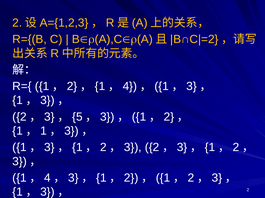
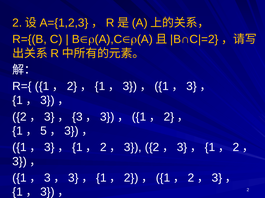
4 at (130, 87): 4 -> 3
5 at (77, 117): 5 -> 3
1 at (44, 131): 1 -> 5
4 at (47, 178): 4 -> 3
